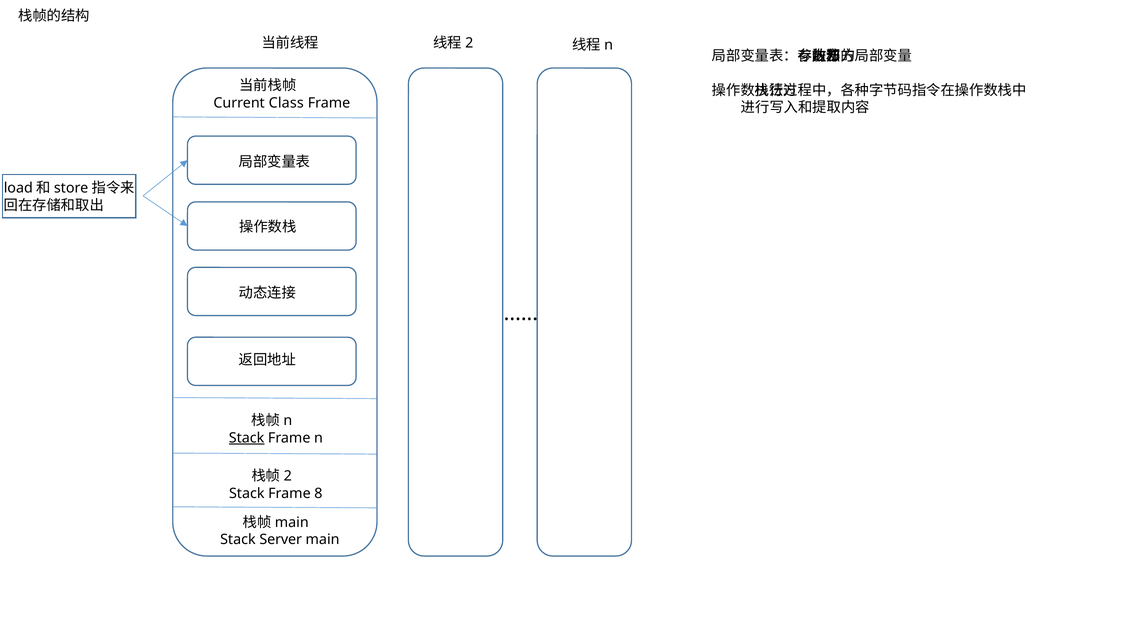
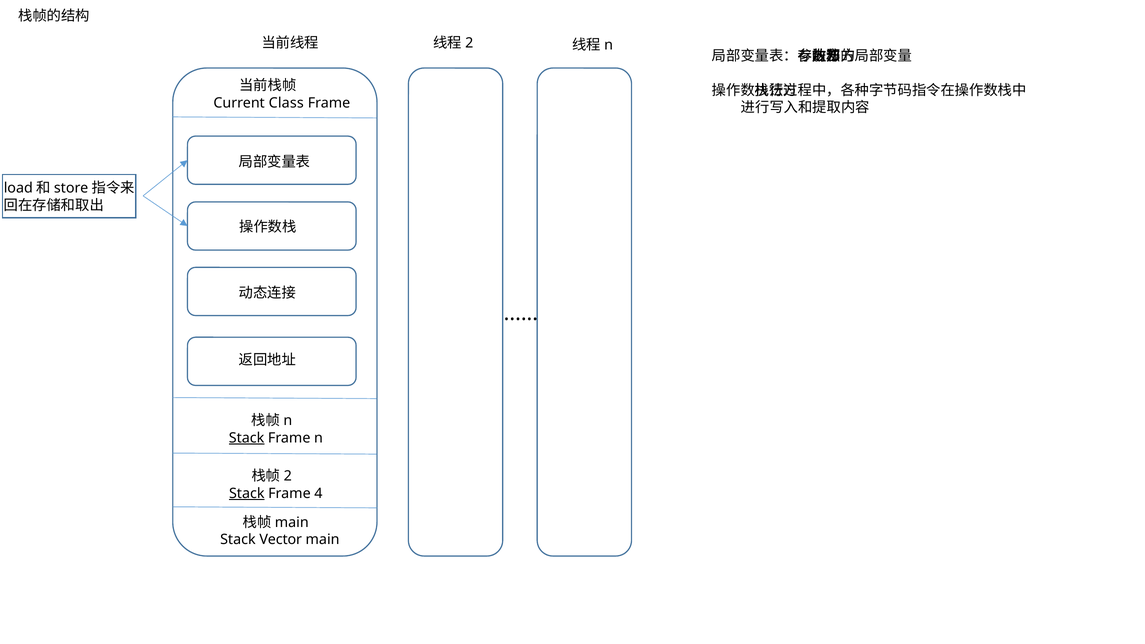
Stack at (247, 493) underline: none -> present
8: 8 -> 4
Server: Server -> Vector
